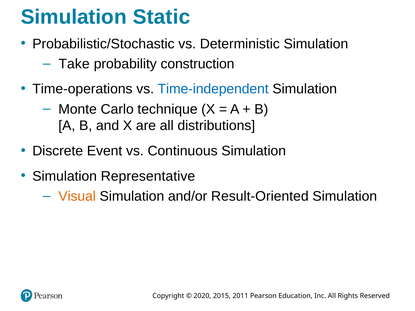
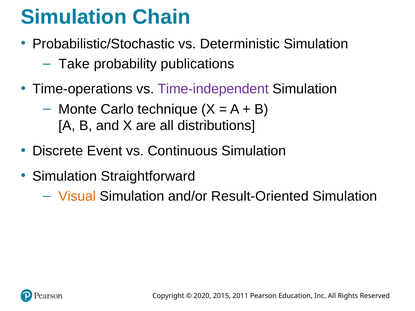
Static: Static -> Chain
construction: construction -> publications
Time-independent colour: blue -> purple
Representative: Representative -> Straightforward
